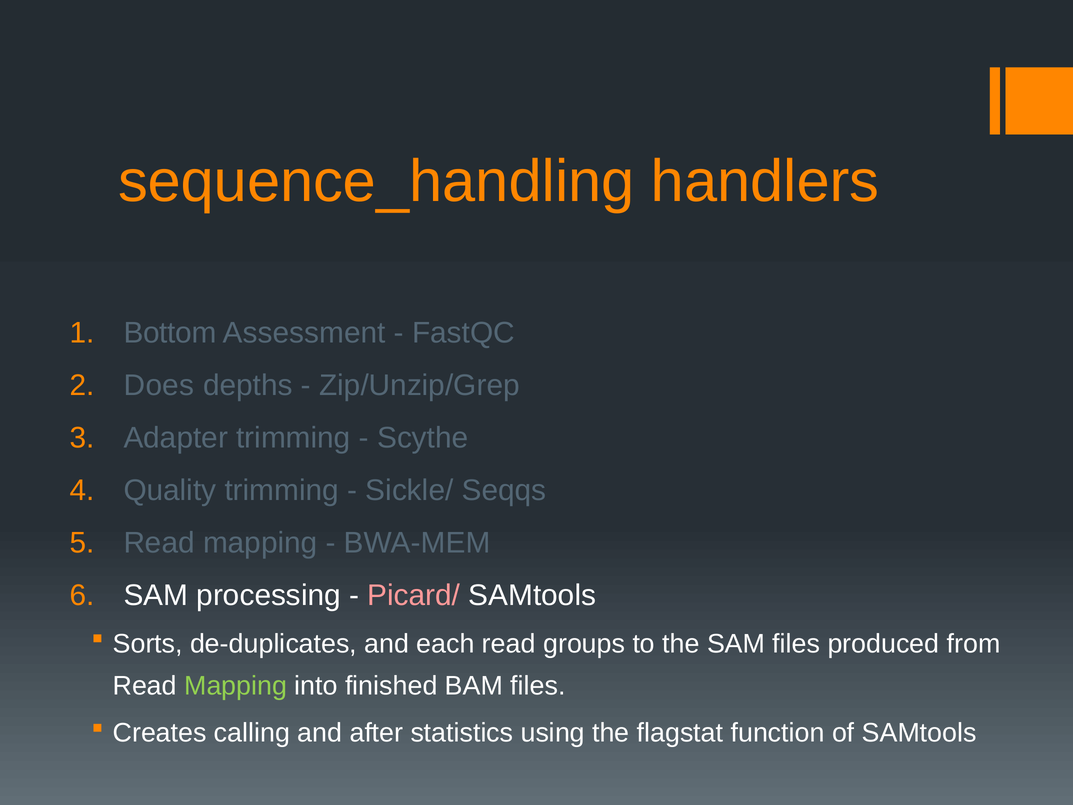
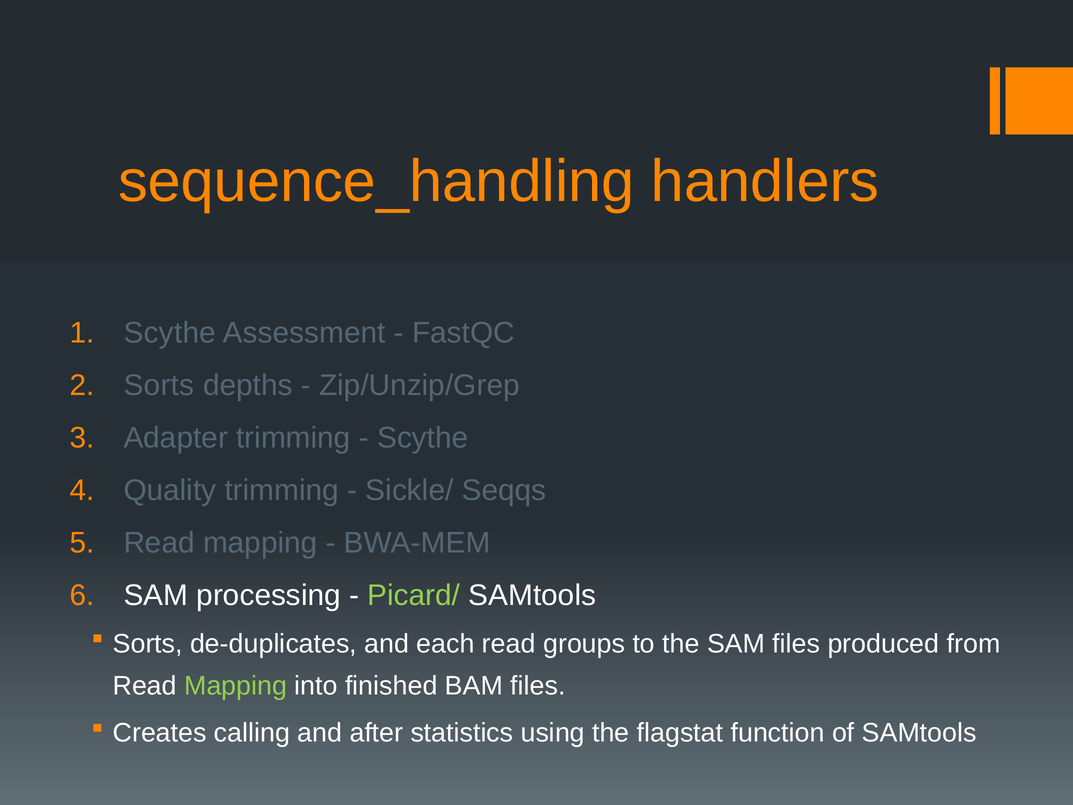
Bottom at (170, 333): Bottom -> Scythe
Does at (159, 385): Does -> Sorts
Picard/ colour: pink -> light green
